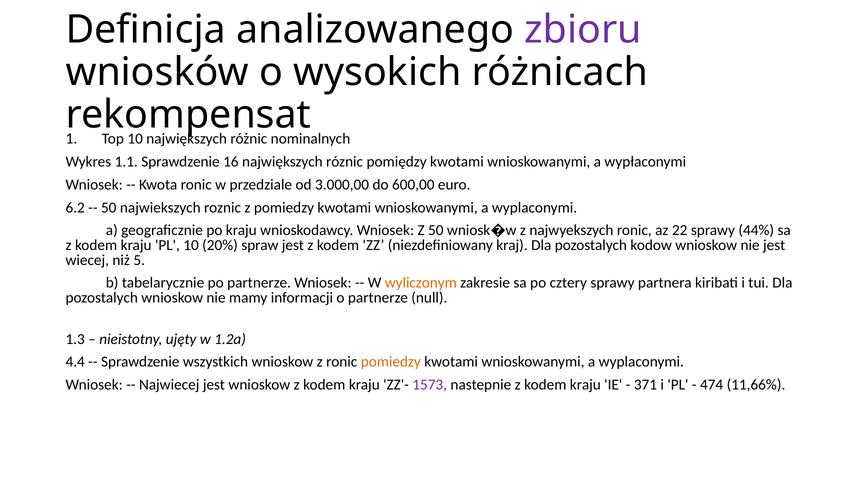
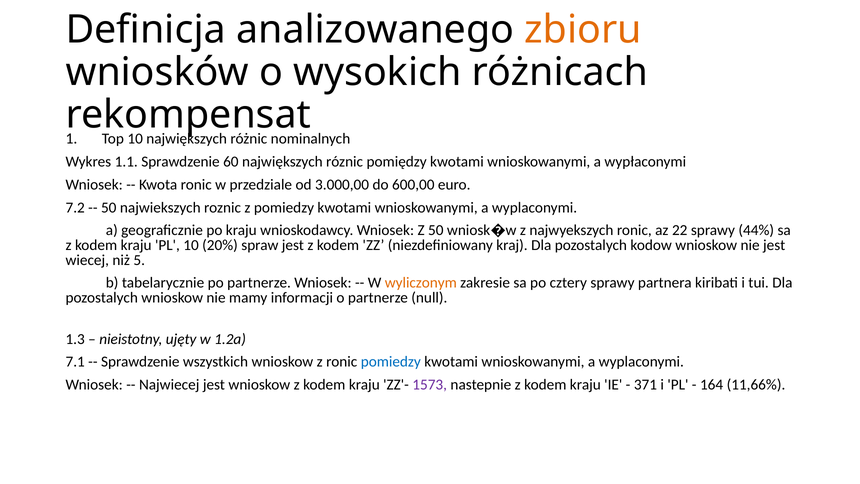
zbioru colour: purple -> orange
16: 16 -> 60
6.2: 6.2 -> 7.2
4.4: 4.4 -> 7.1
pomiedzy at (391, 362) colour: orange -> blue
474: 474 -> 164
